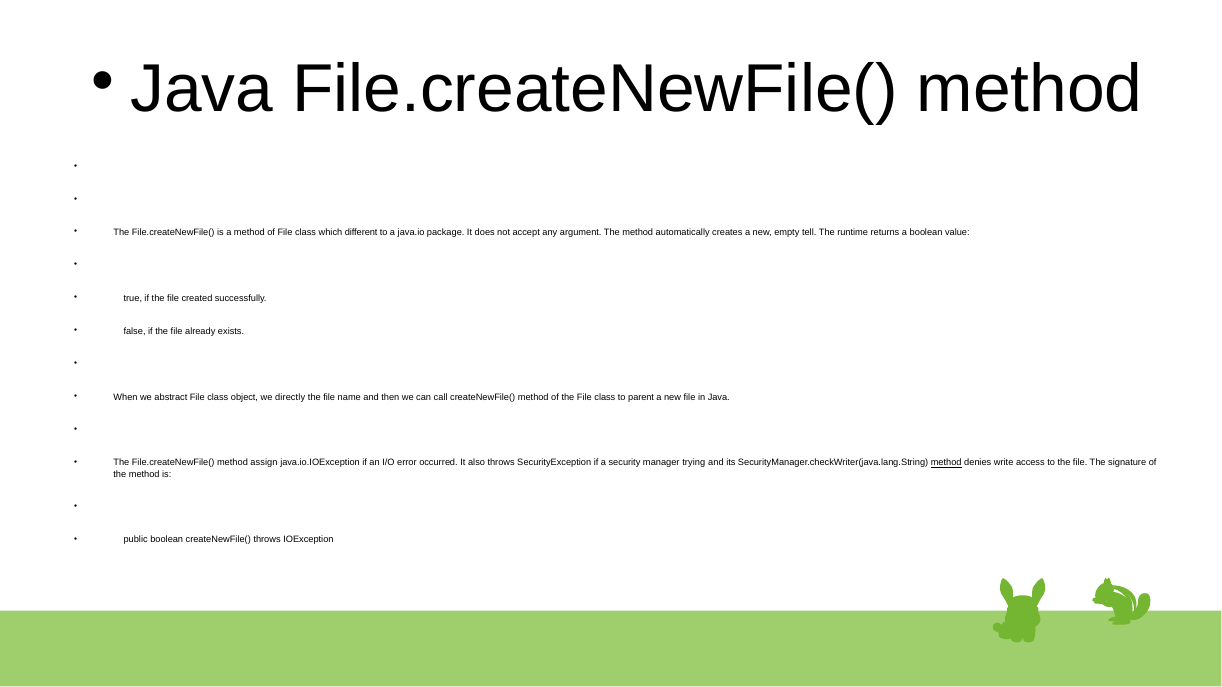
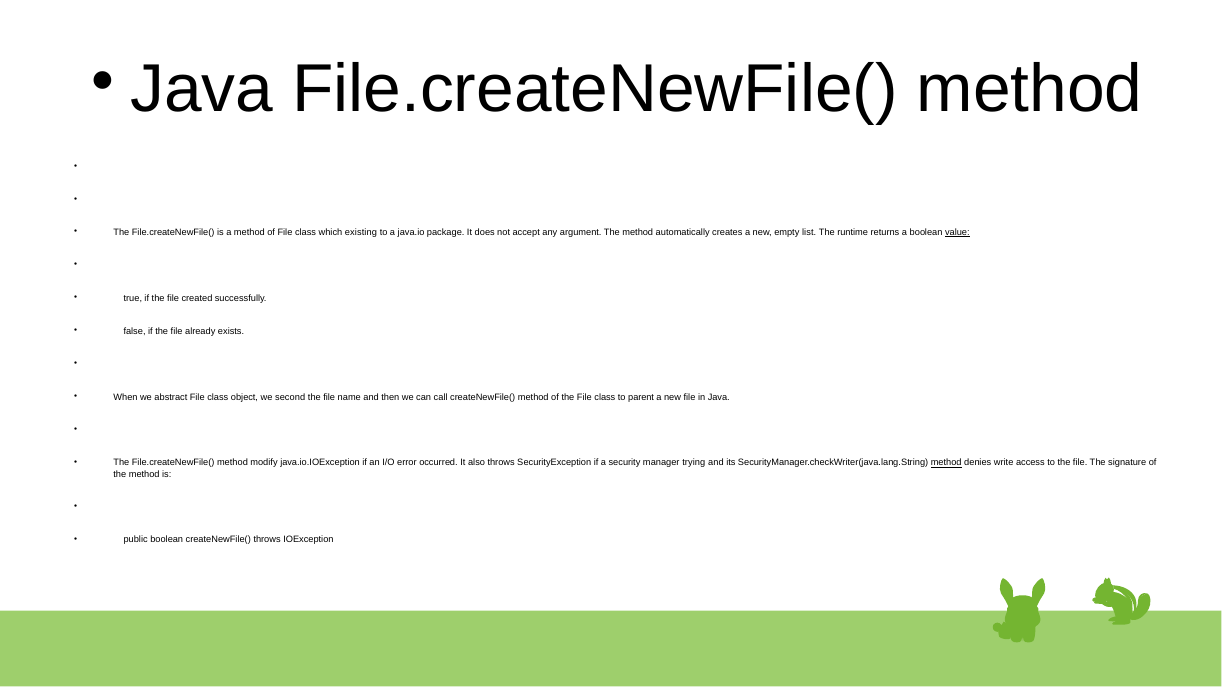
different: different -> existing
tell: tell -> list
value underline: none -> present
directly: directly -> second
assign: assign -> modify
